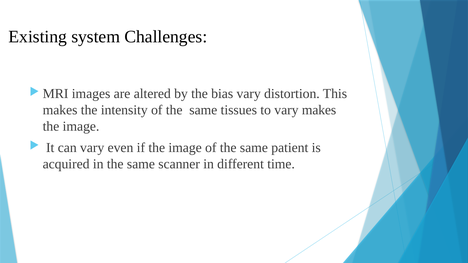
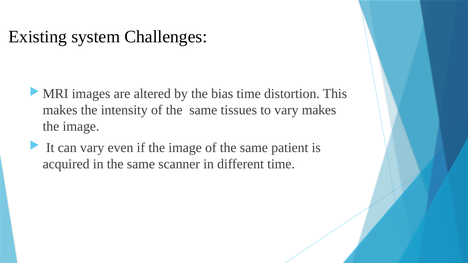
bias vary: vary -> time
